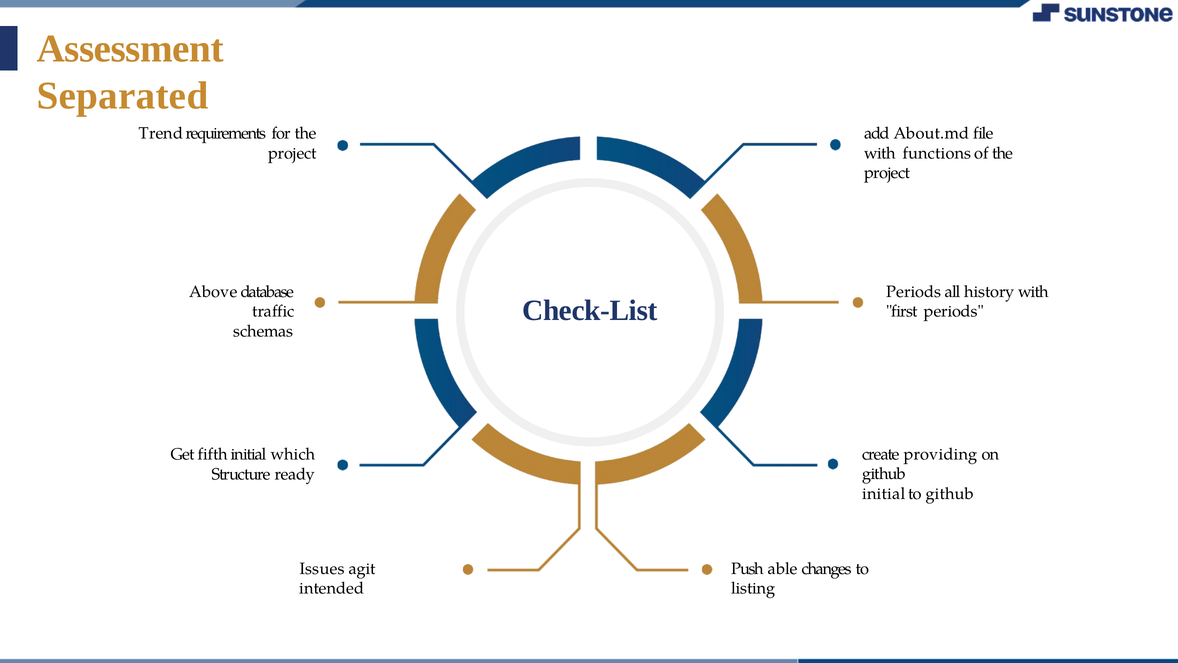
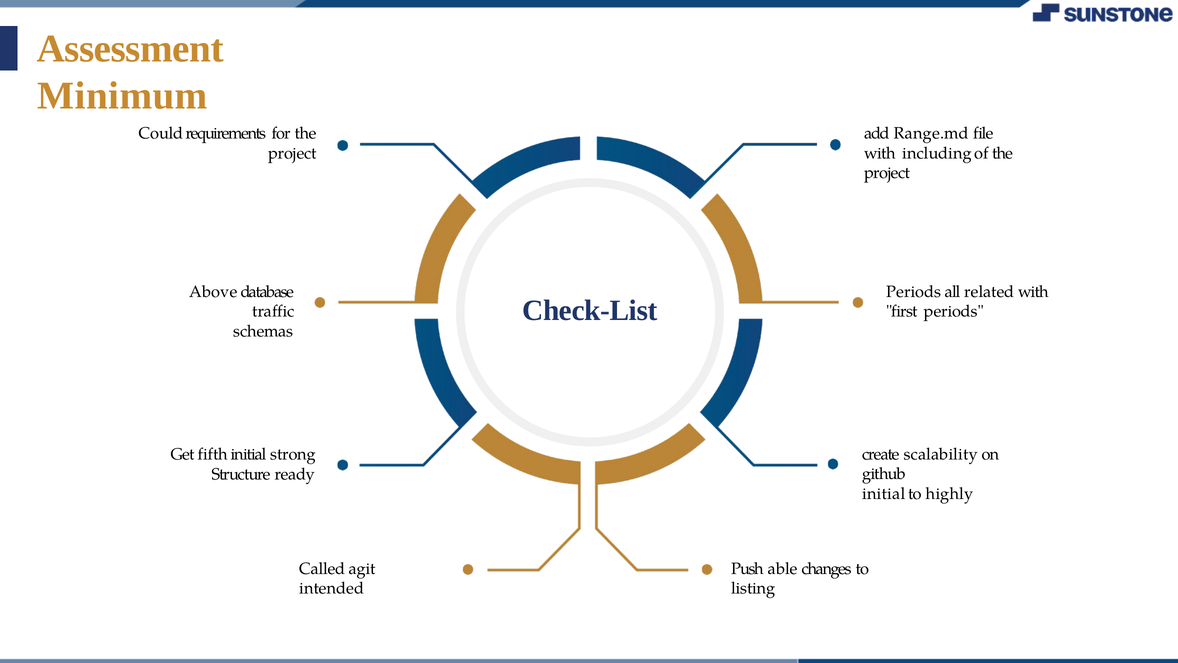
Separated: Separated -> Minimum
Trend: Trend -> Could
About.md: About.md -> Range.md
functions: functions -> including
history: history -> related
which: which -> strong
providing: providing -> scalability
to github: github -> highly
Issues: Issues -> Called
